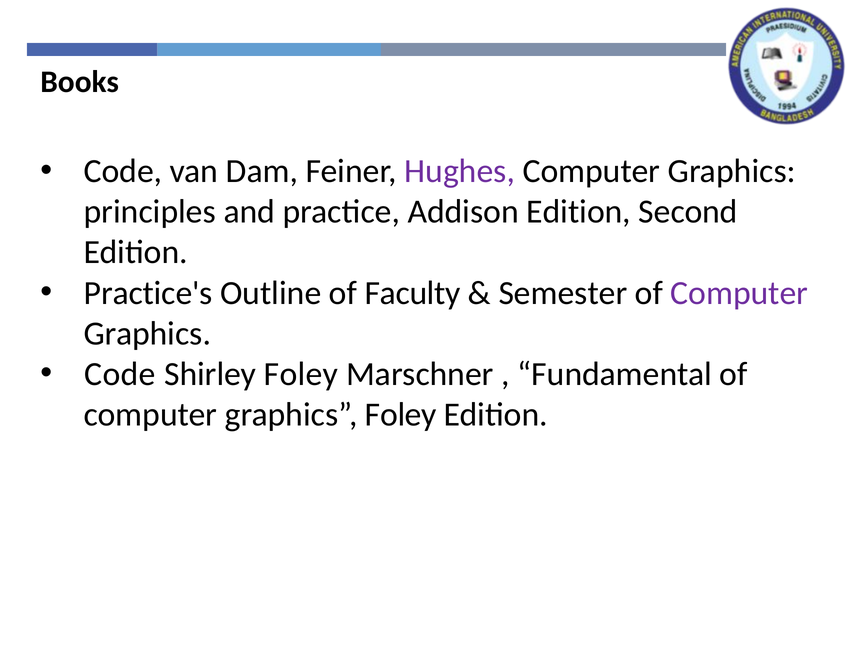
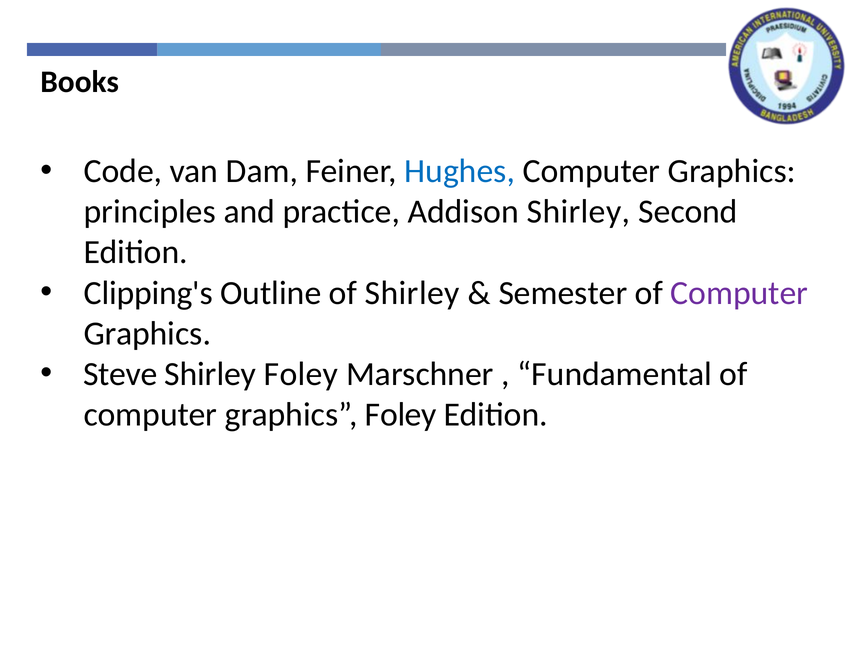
Hughes colour: purple -> blue
Addison Edition: Edition -> Shirley
Practice's: Practice's -> Clipping's
of Faculty: Faculty -> Shirley
Code at (120, 374): Code -> Steve
